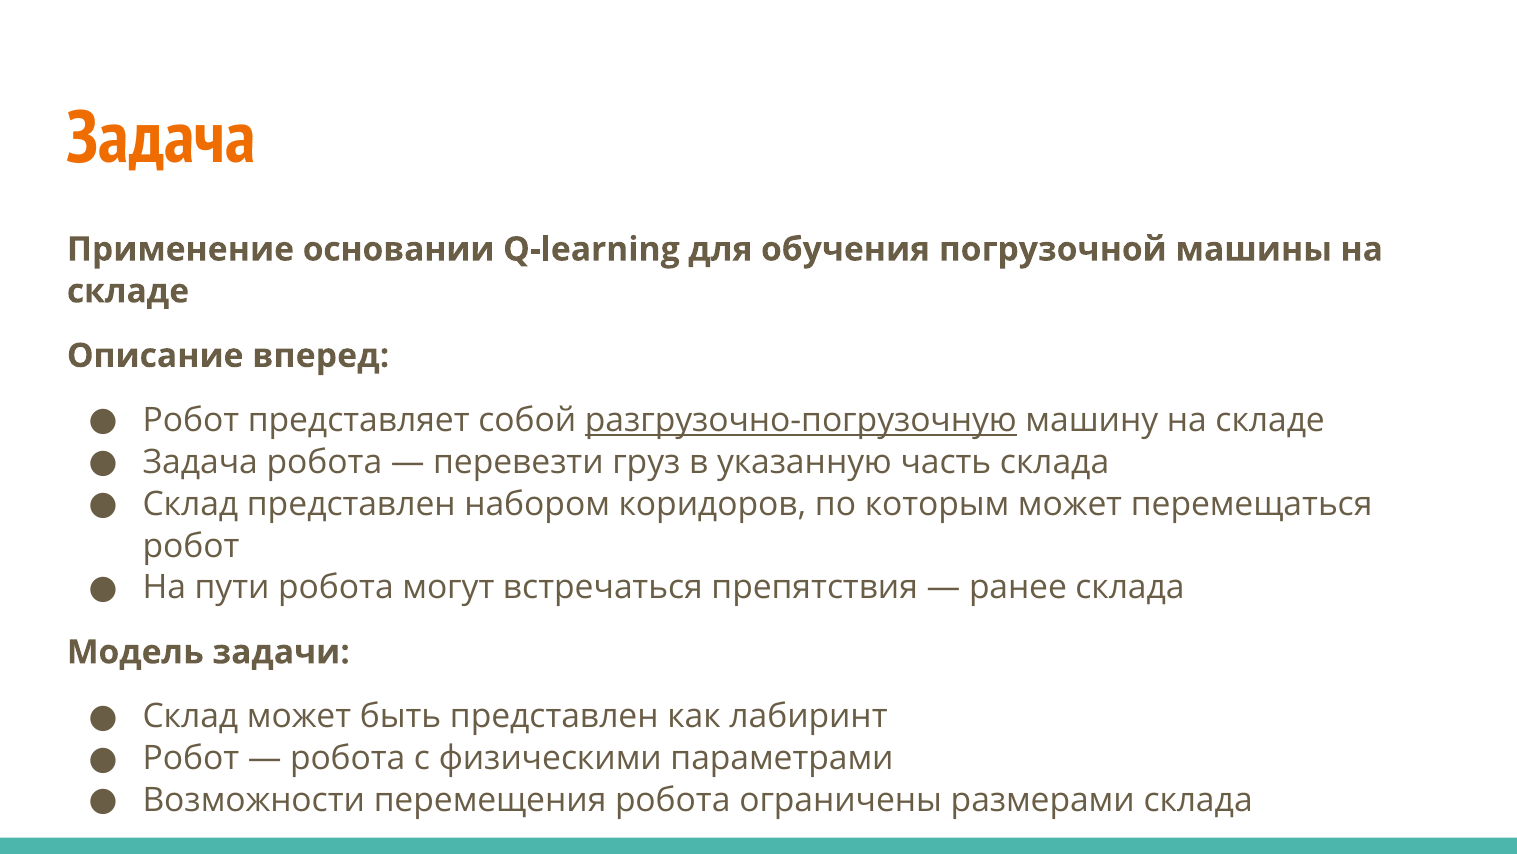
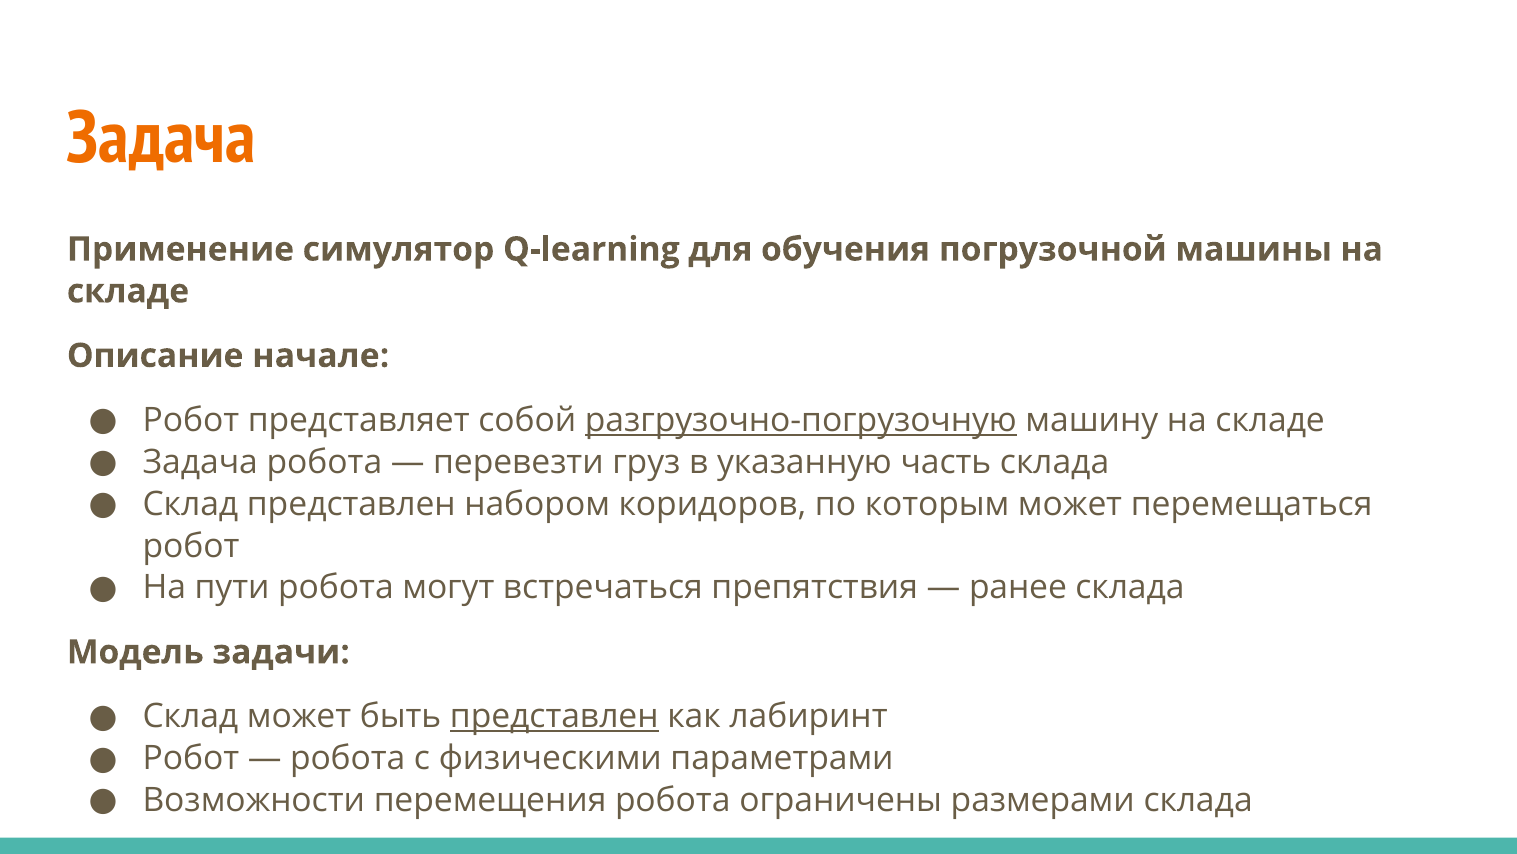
основании: основании -> симулятор
вперед: вперед -> начале
представлен at (554, 716) underline: none -> present
